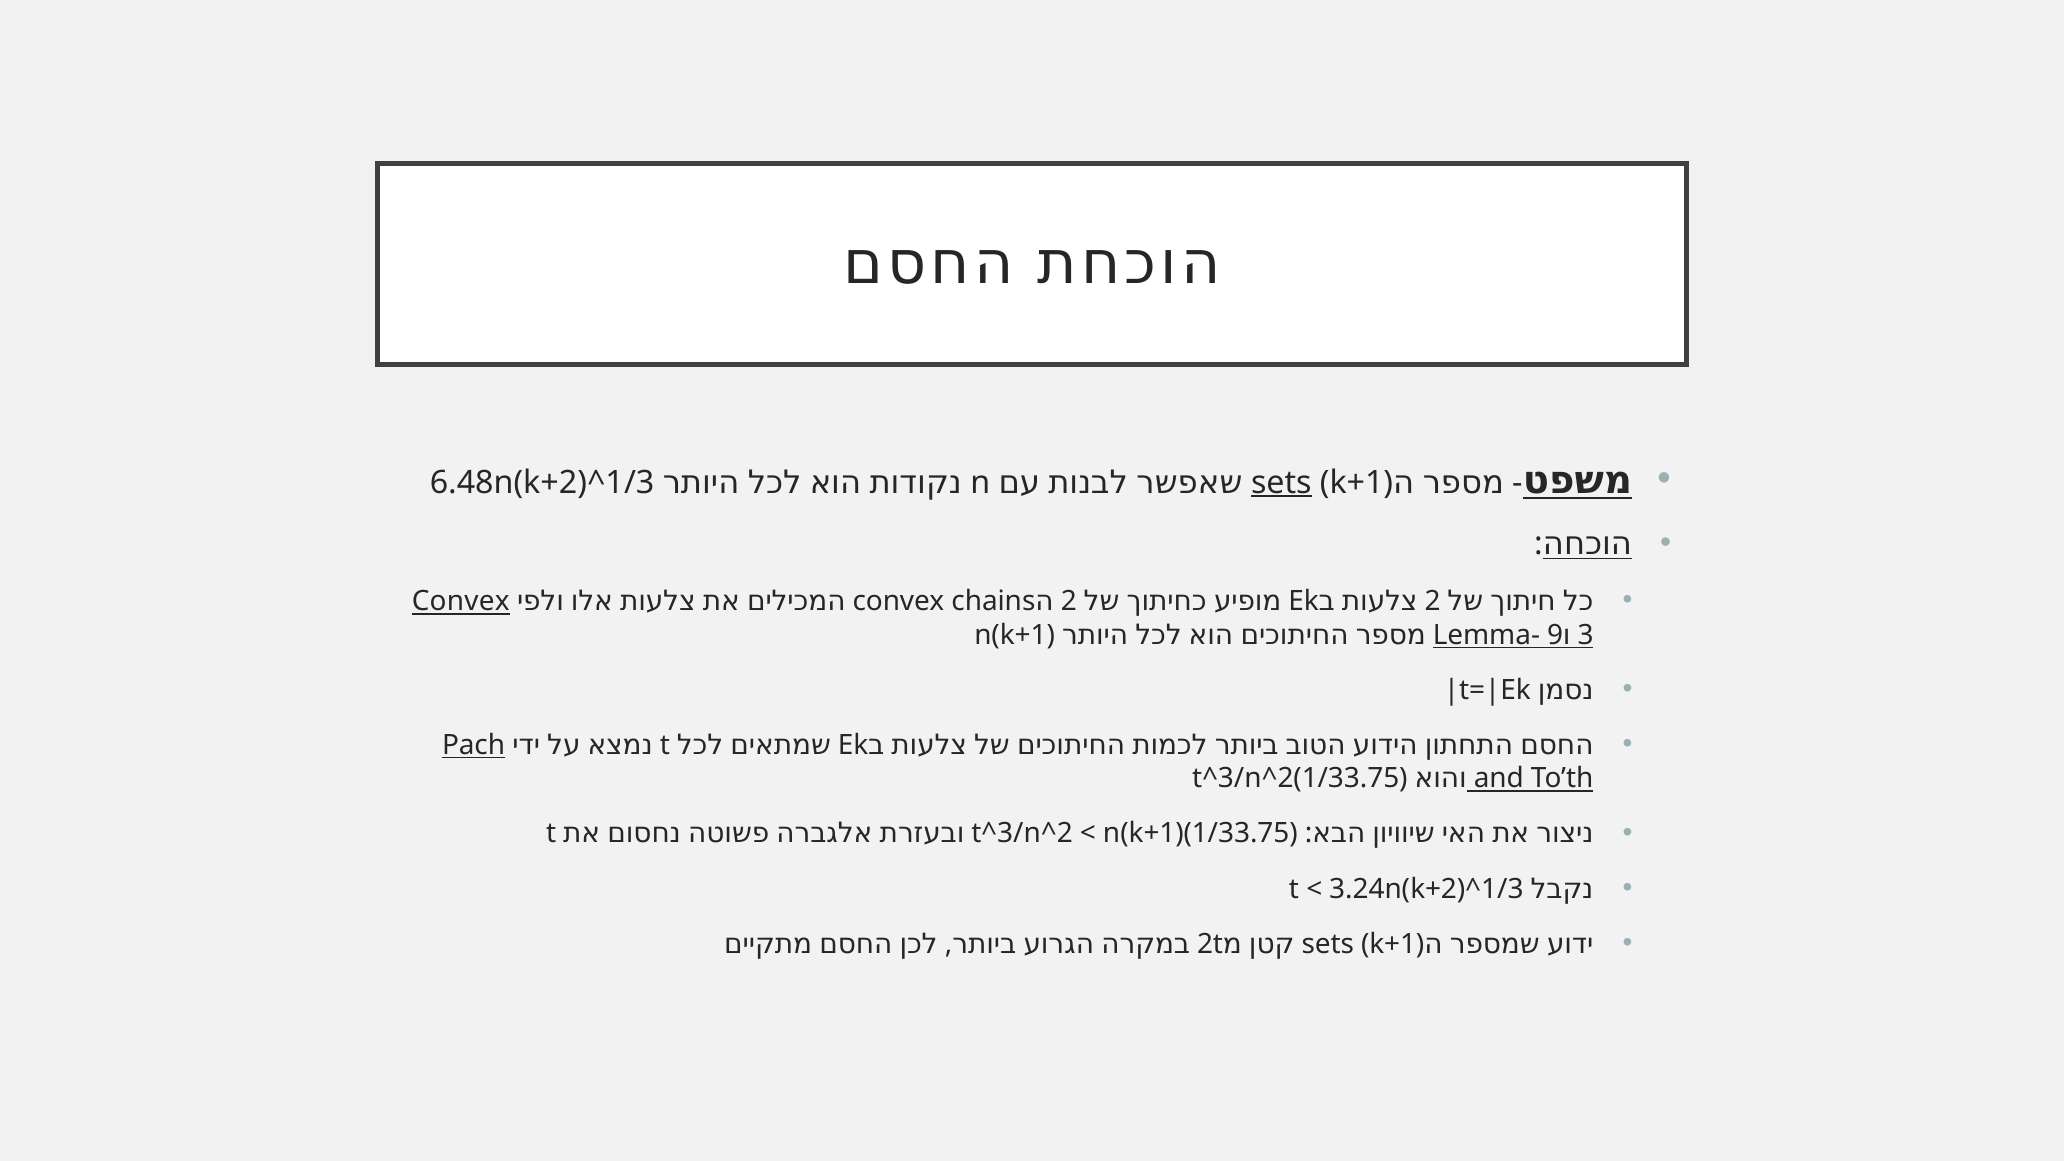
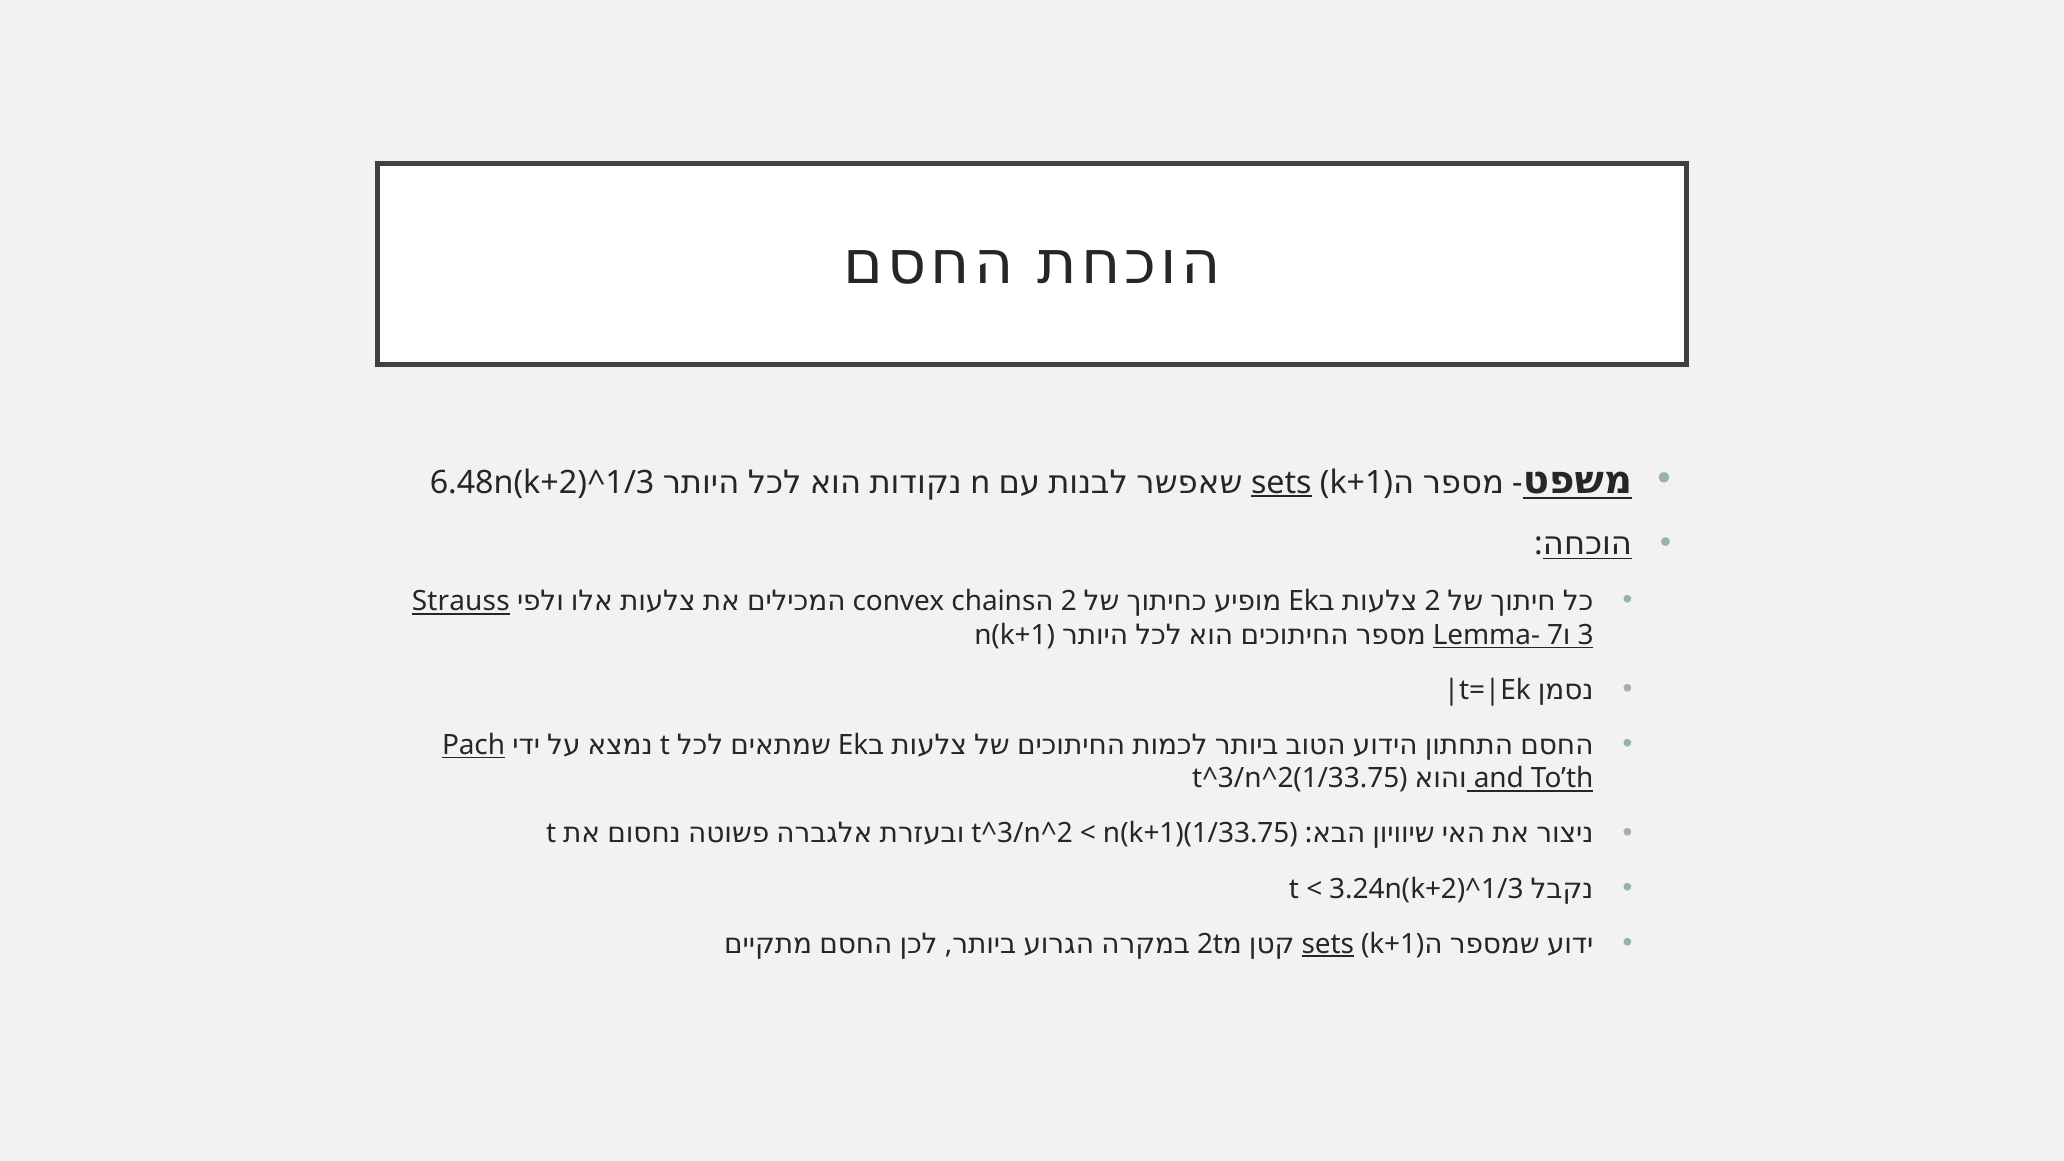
Convex at (461, 601): Convex -> Strauss
9: 9 -> 7
sets at (1328, 944) underline: none -> present
